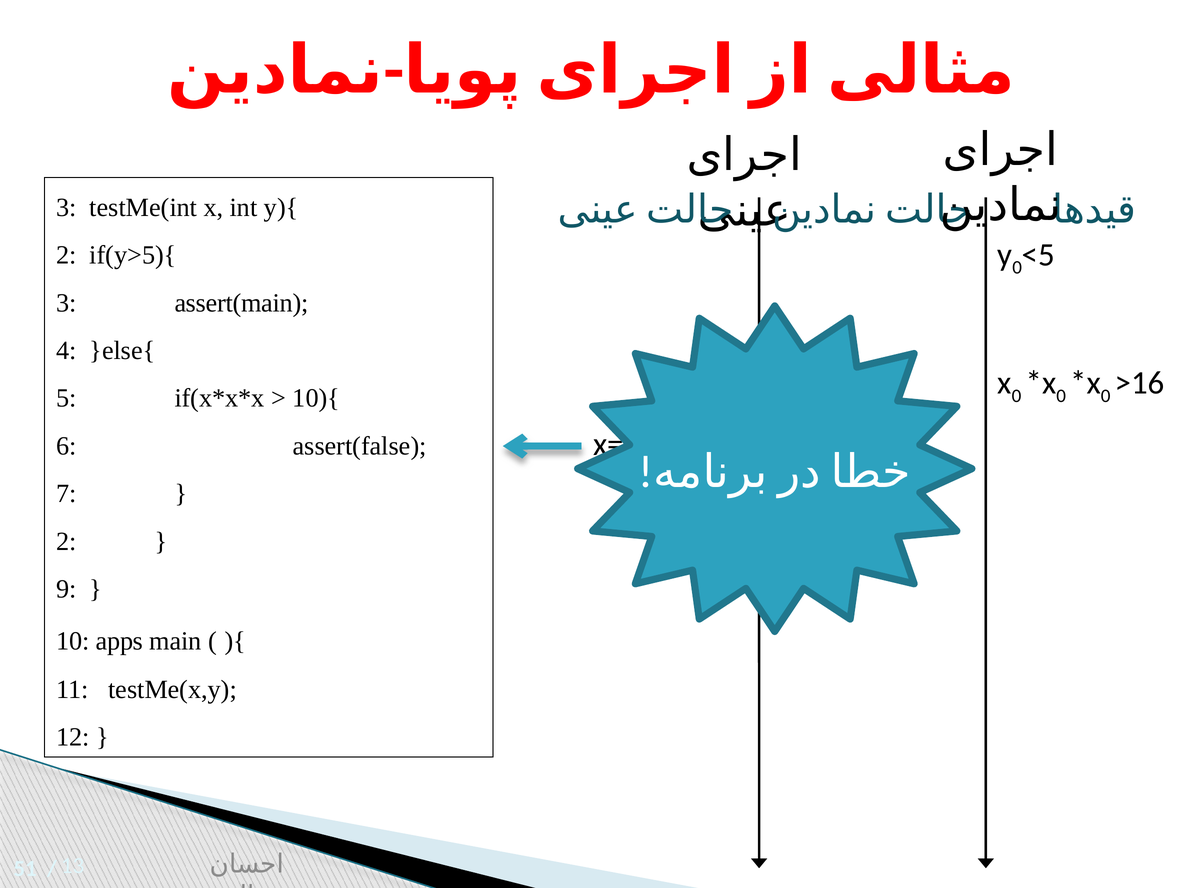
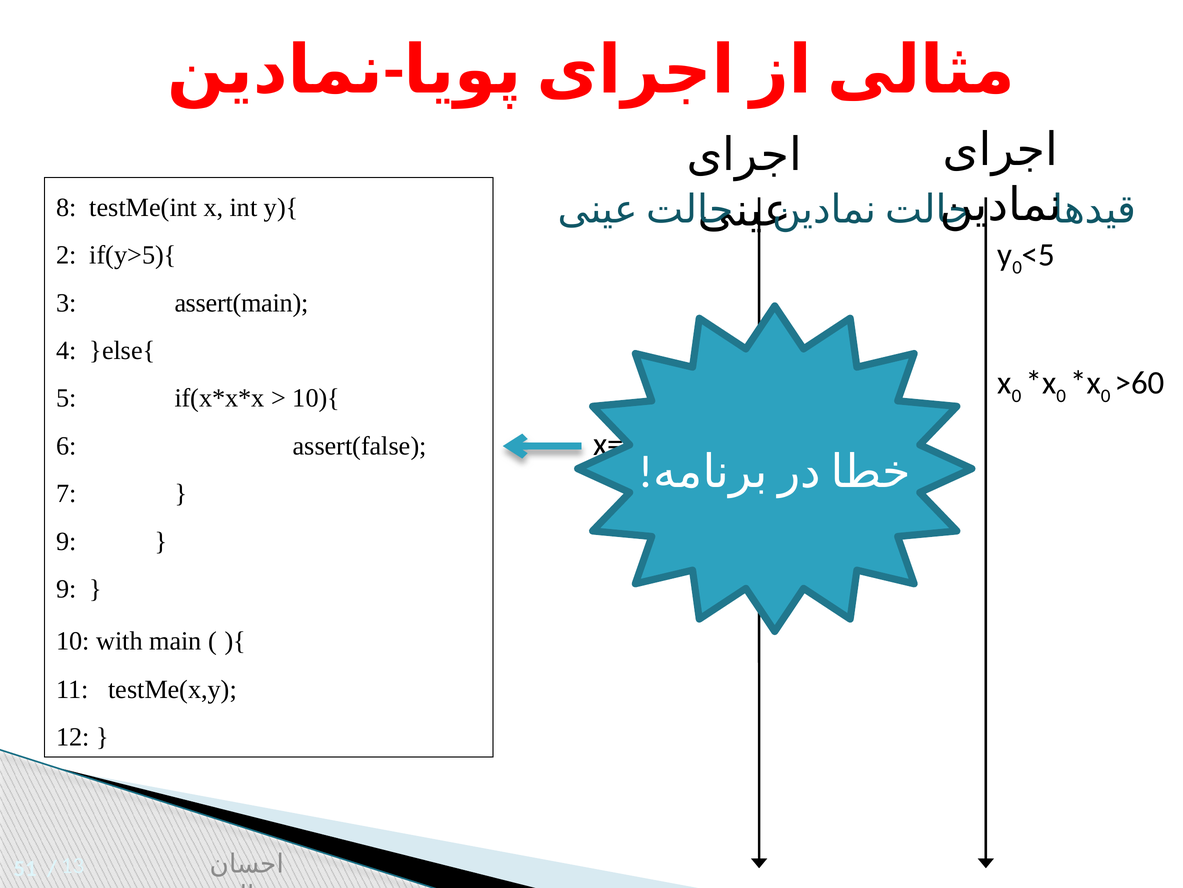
3 at (66, 207): 3 -> 8
>16: >16 -> >60
2 at (66, 541): 2 -> 9
apps: apps -> with
